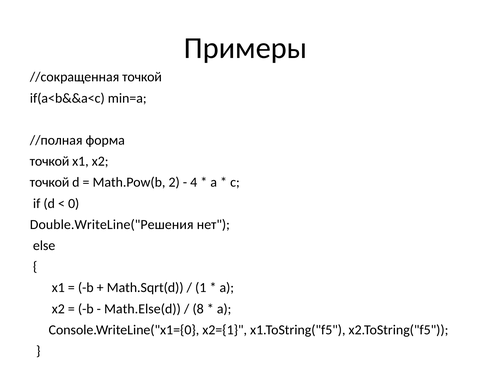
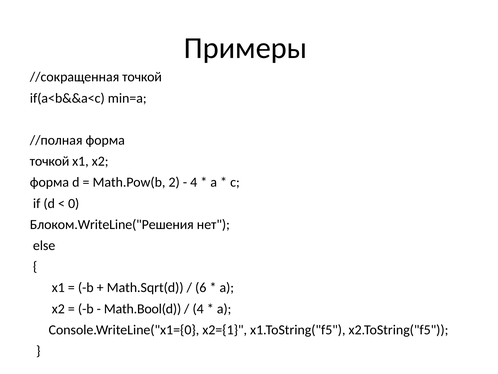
точкой at (50, 182): точкой -> форма
Double.WriteLine("Решения: Double.WriteLine("Решения -> Блоком.WriteLine("Решения
1: 1 -> 6
Math.Else(d: Math.Else(d -> Math.Bool(d
8 at (198, 308): 8 -> 4
